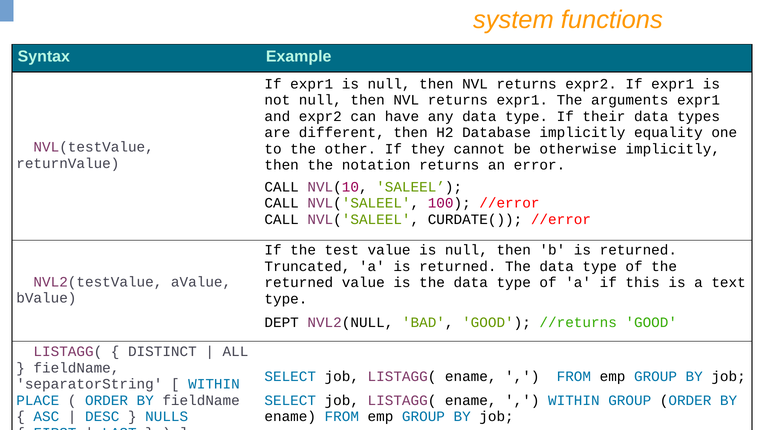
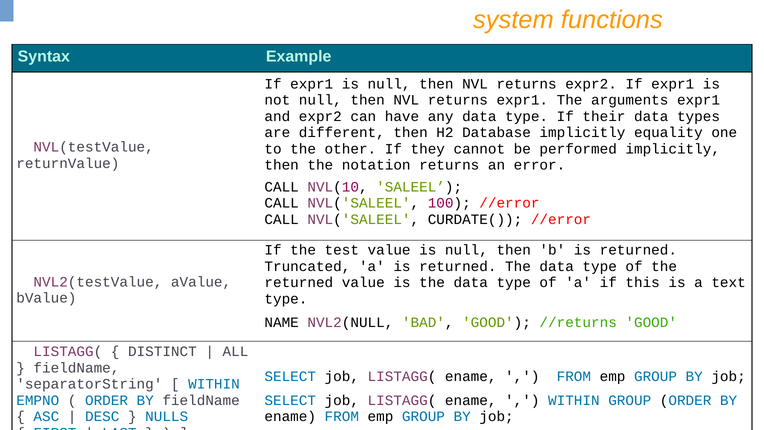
otherwise: otherwise -> performed
DEPT: DEPT -> NAME
PLACE: PLACE -> EMPNO
